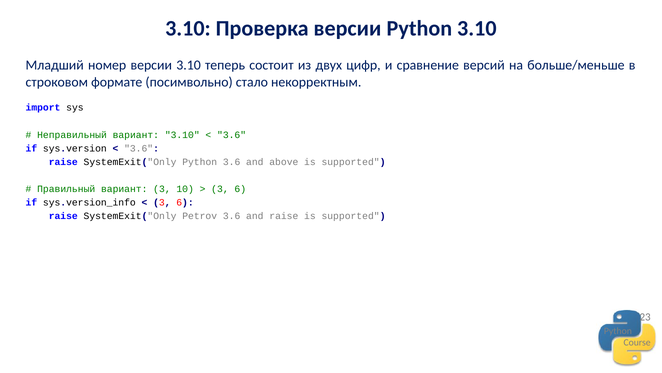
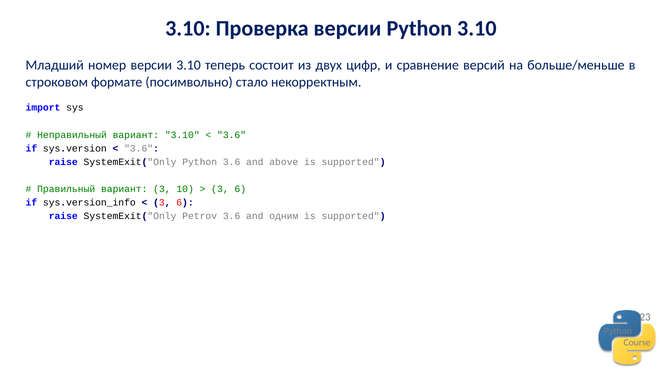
and raise: raise -> одним
